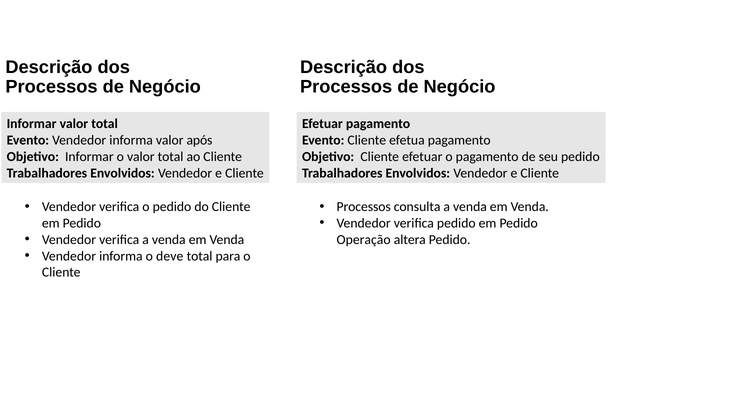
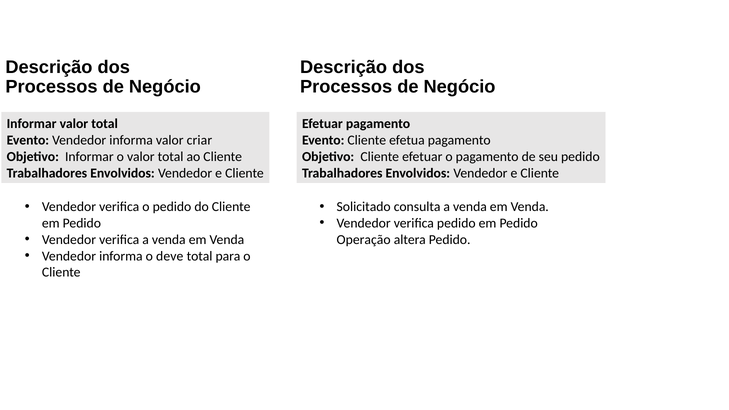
após: após -> criar
Processos at (364, 207): Processos -> Solicitado
